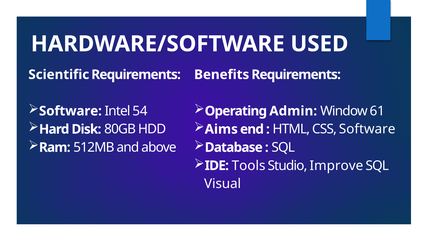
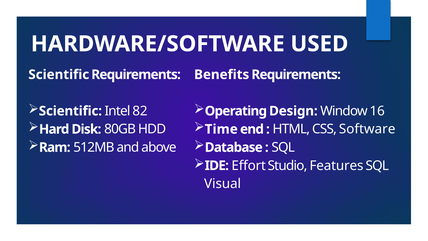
Software at (70, 111): Software -> Scientific
54: 54 -> 82
Admin: Admin -> Design
61: 61 -> 16
Aims: Aims -> Time
Tools: Tools -> Effort
Improve: Improve -> Features
